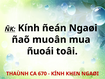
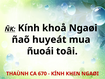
ñeán: ñeán -> khoå
muoân: muoân -> huyeát
